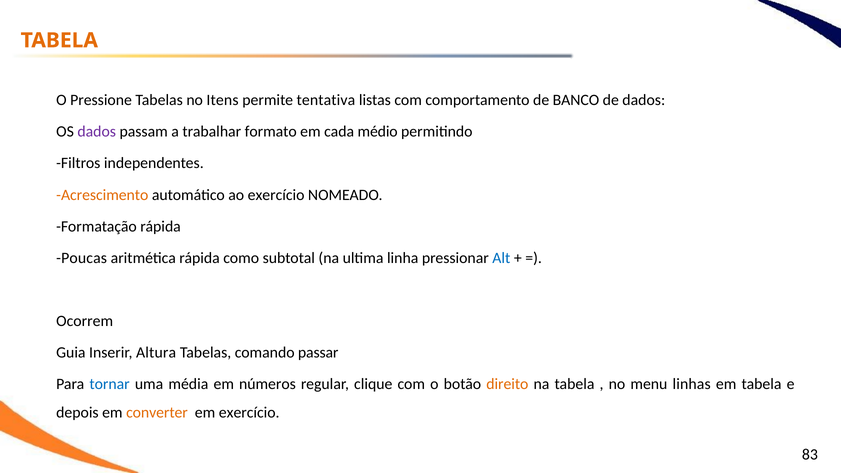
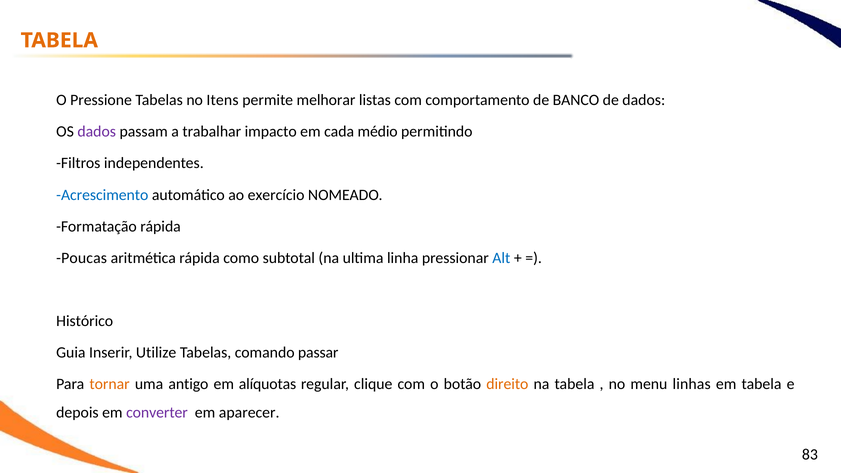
tentativa: tentativa -> melhorar
formato: formato -> impacto
Acrescimento colour: orange -> blue
Ocorrem: Ocorrem -> Histórico
Altura: Altura -> Utilize
tornar colour: blue -> orange
média: média -> antigo
números: números -> alíquotas
converter colour: orange -> purple
em exercício: exercício -> aparecer
